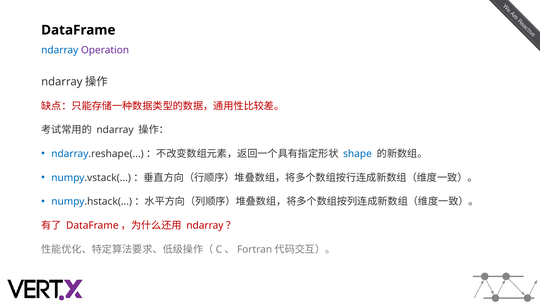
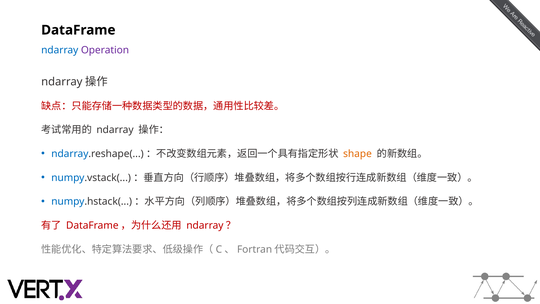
shape colour: blue -> orange
